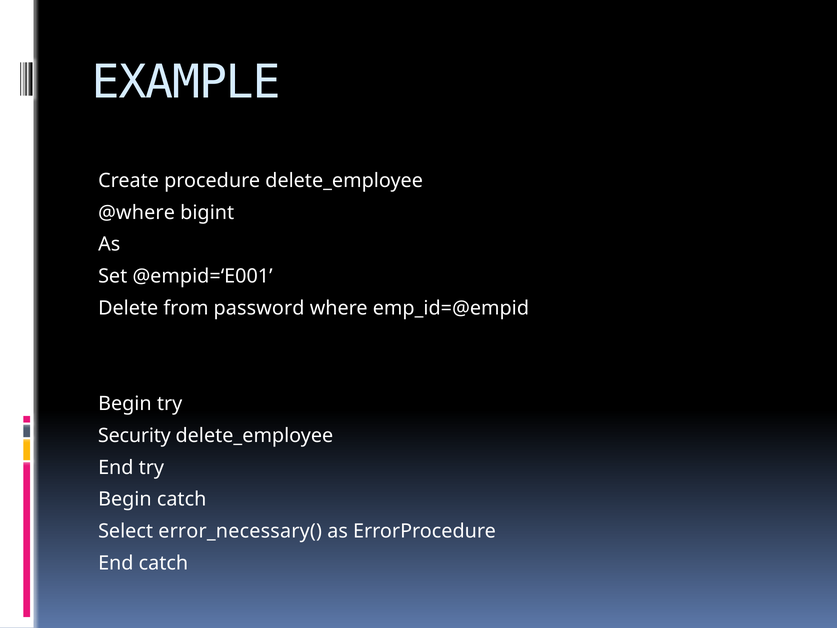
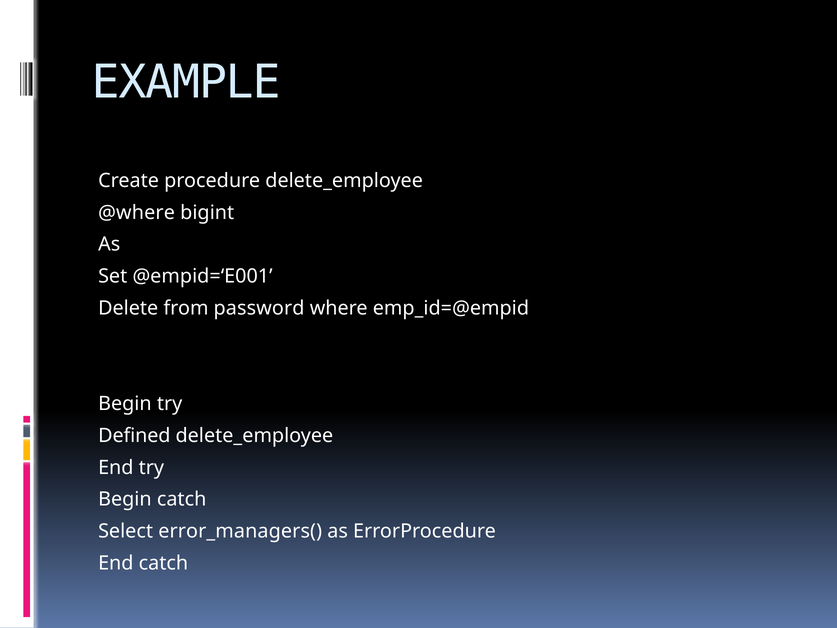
Security: Security -> Defined
error_necessary(: error_necessary( -> error_managers(
